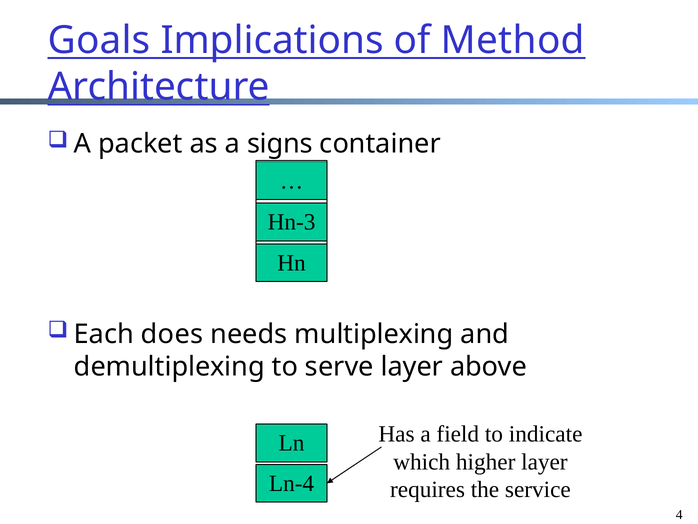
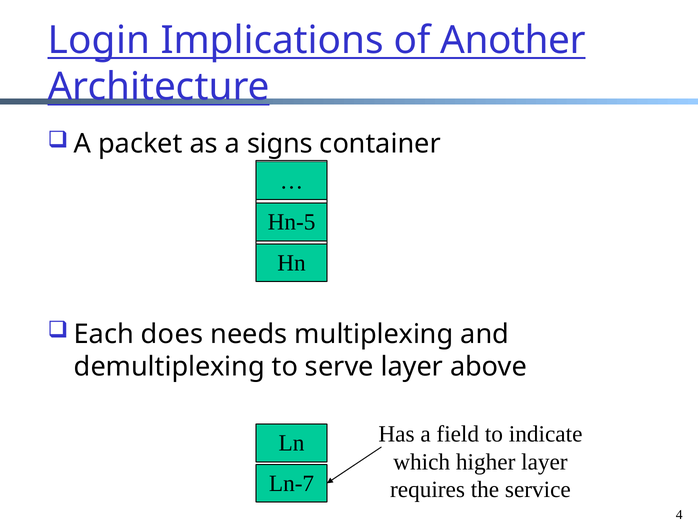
Goals: Goals -> Login
Method: Method -> Another
Hn-3: Hn-3 -> Hn-5
Ln-4: Ln-4 -> Ln-7
